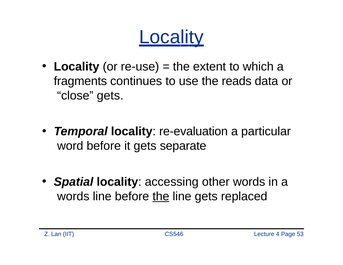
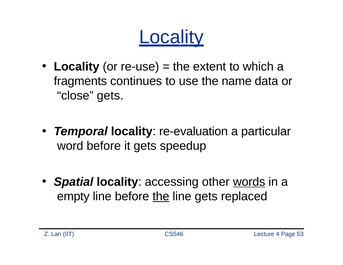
reads: reads -> name
separate: separate -> speedup
words at (249, 182) underline: none -> present
words at (73, 196): words -> empty
